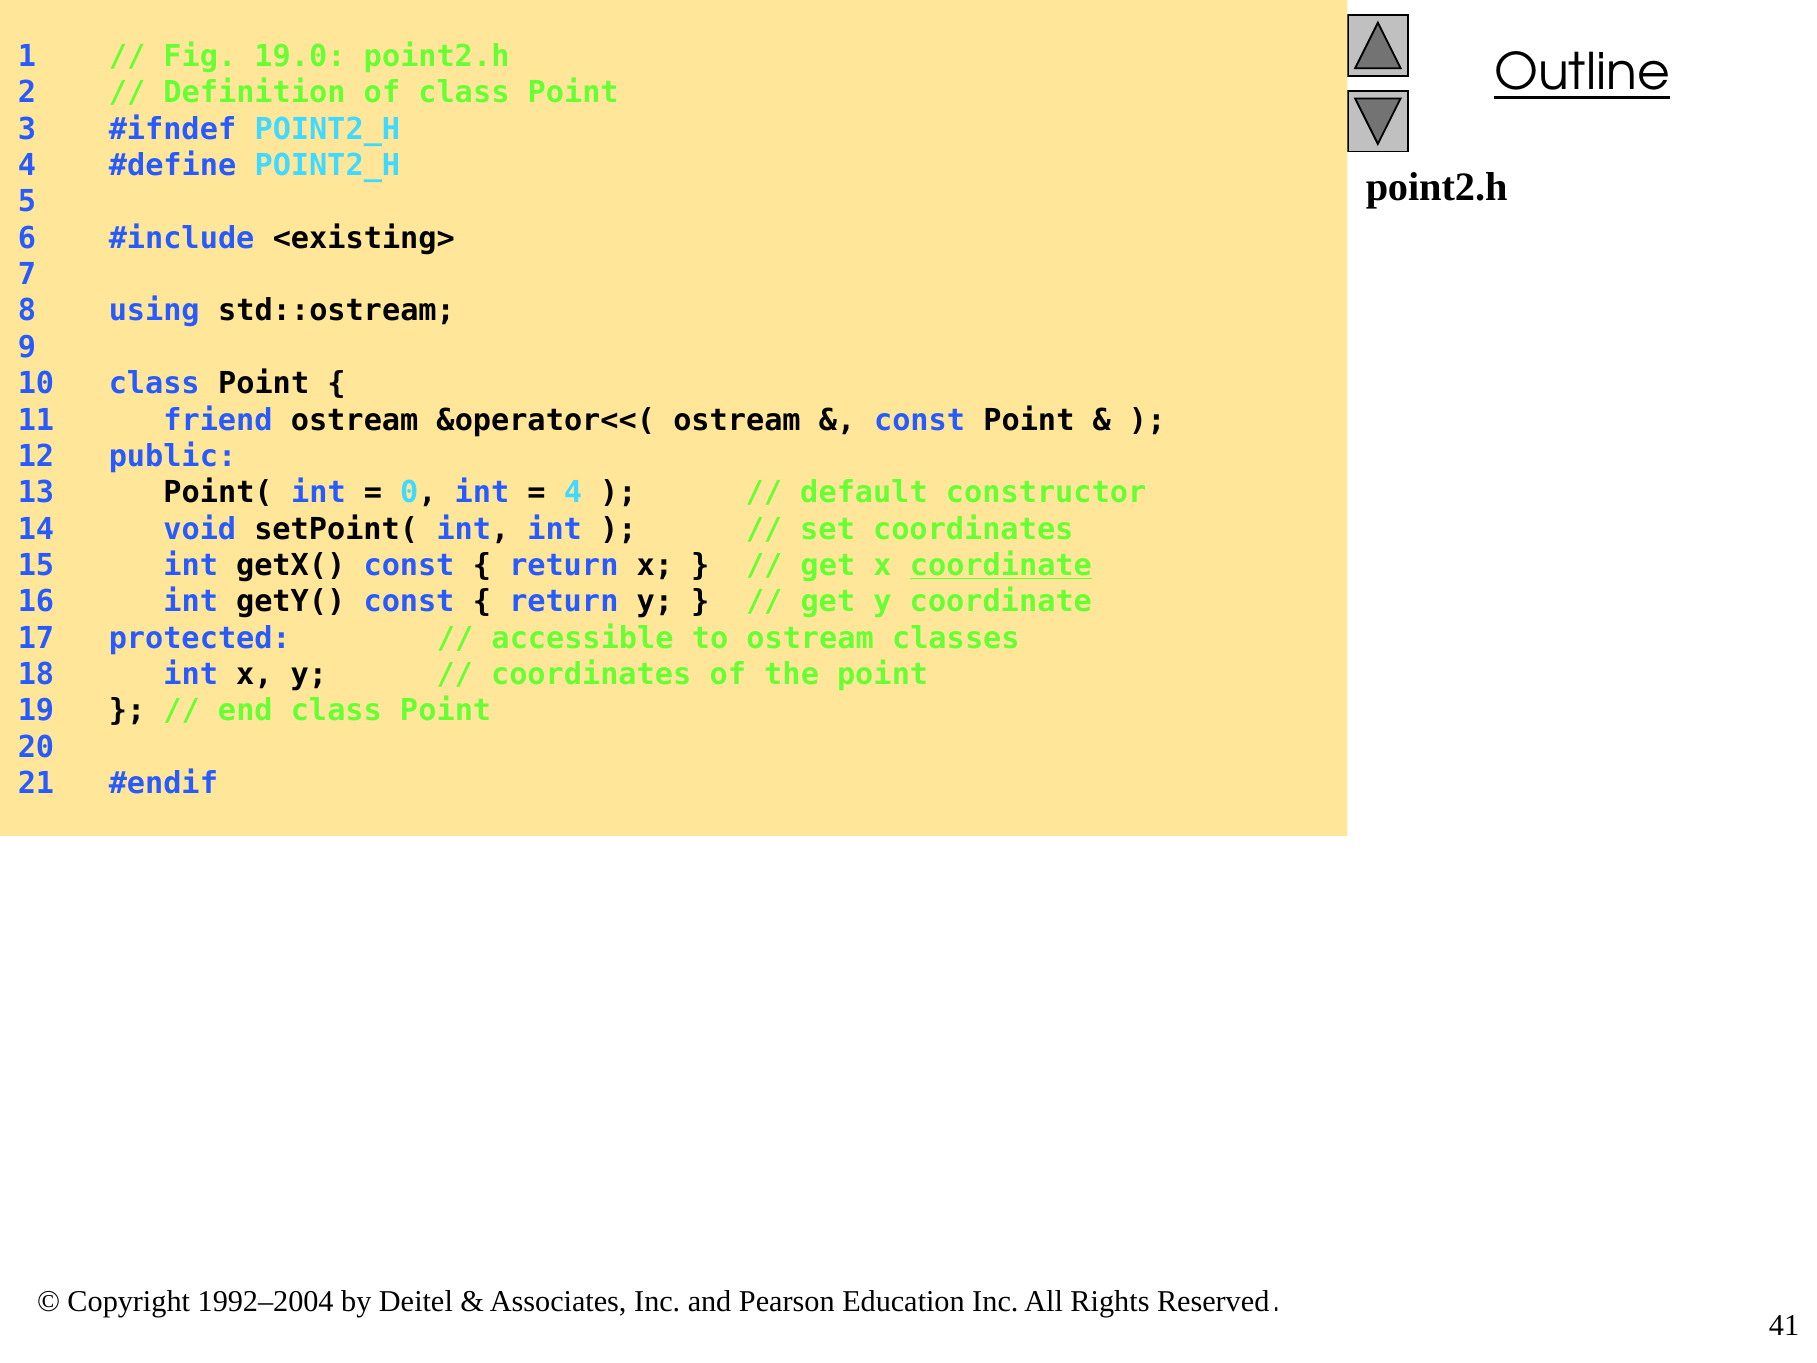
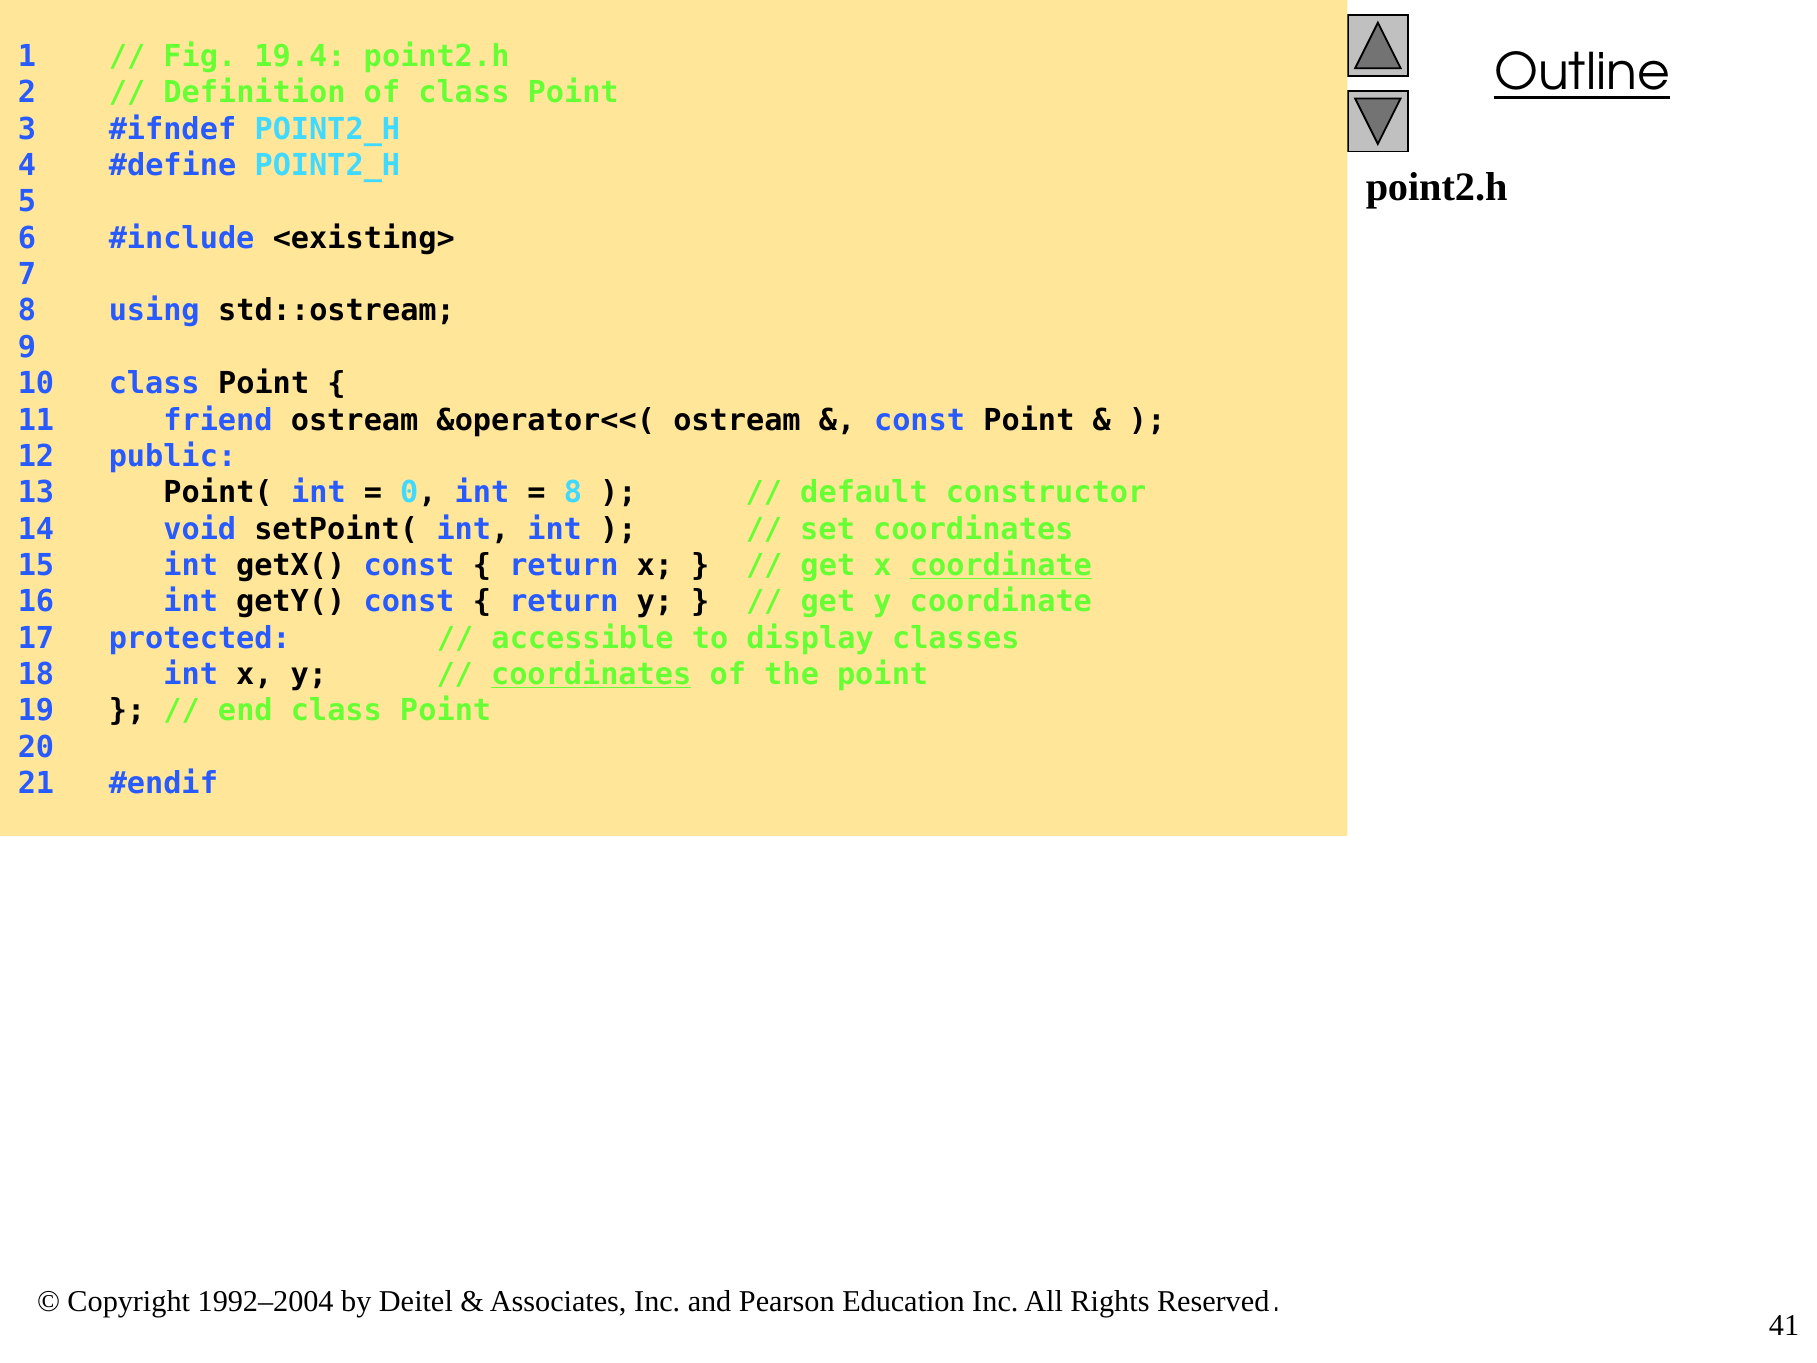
19.0: 19.0 -> 19.4
4 at (573, 493): 4 -> 8
to ostream: ostream -> display
coordinates at (591, 674) underline: none -> present
